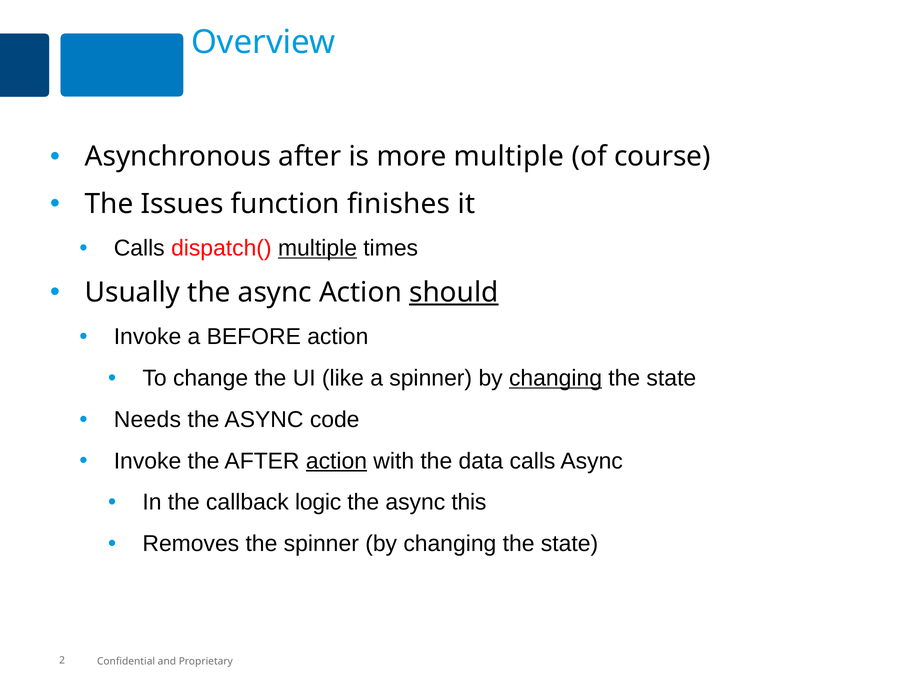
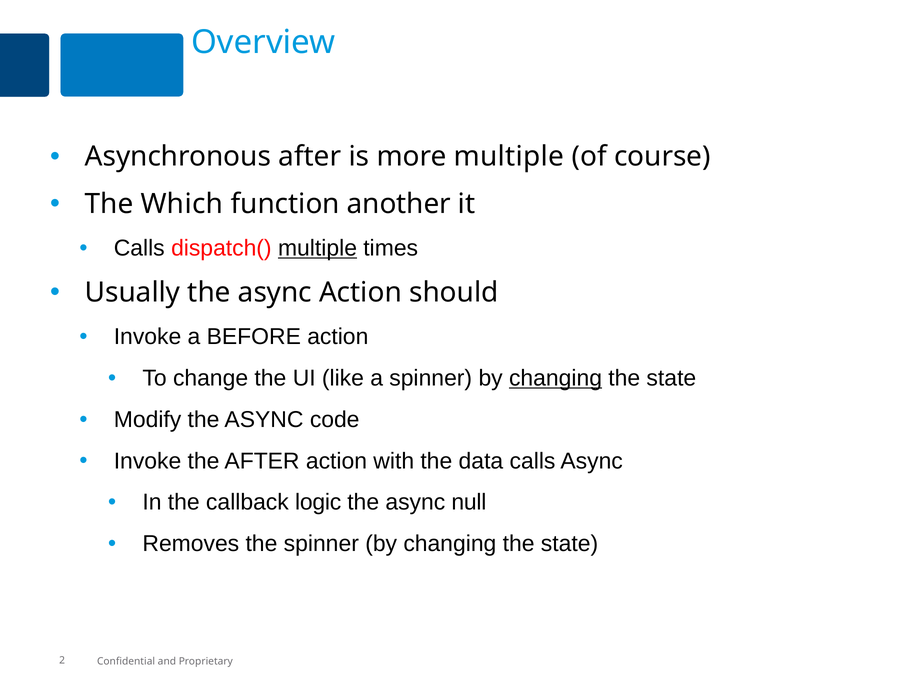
Issues: Issues -> Which
finishes: finishes -> another
should underline: present -> none
Needs: Needs -> Modify
action at (336, 461) underline: present -> none
this: this -> null
